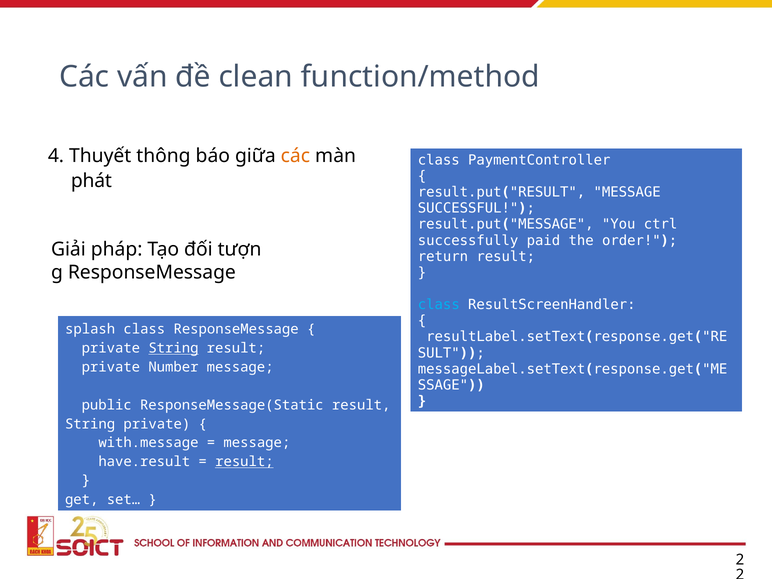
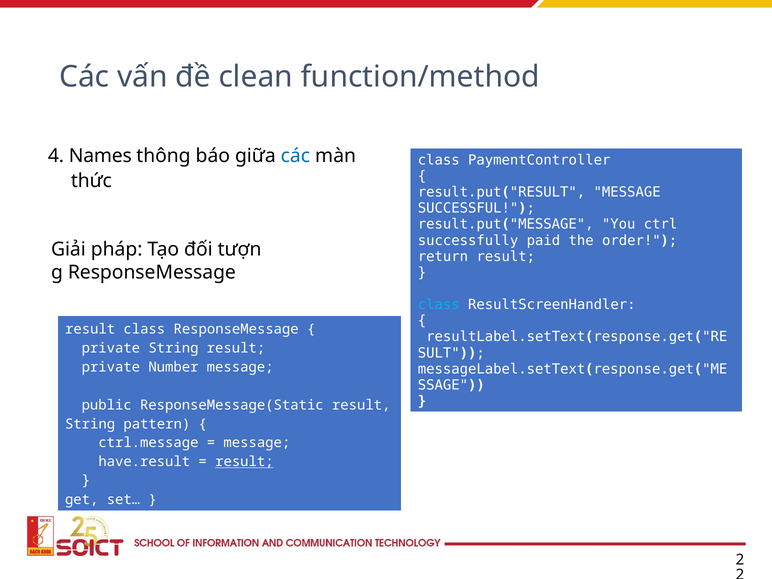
Thuyết: Thuyết -> Names
các at (295, 156) colour: orange -> blue
phát: phát -> thức
splash at (90, 329): splash -> result
String at (173, 348) underline: present -> none
String private: private -> pattern
with.message: with.message -> ctrl.message
